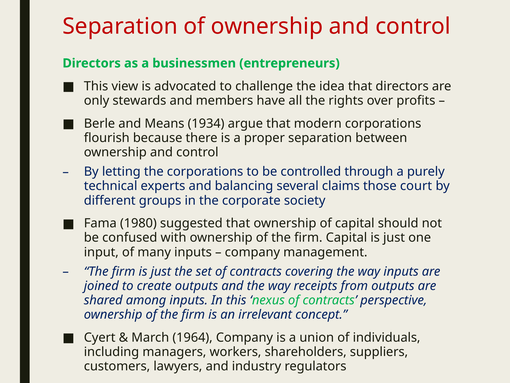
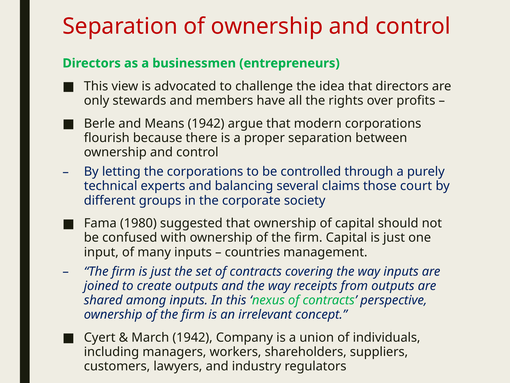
Means 1934: 1934 -> 1942
company at (252, 252): company -> countries
March 1964: 1964 -> 1942
